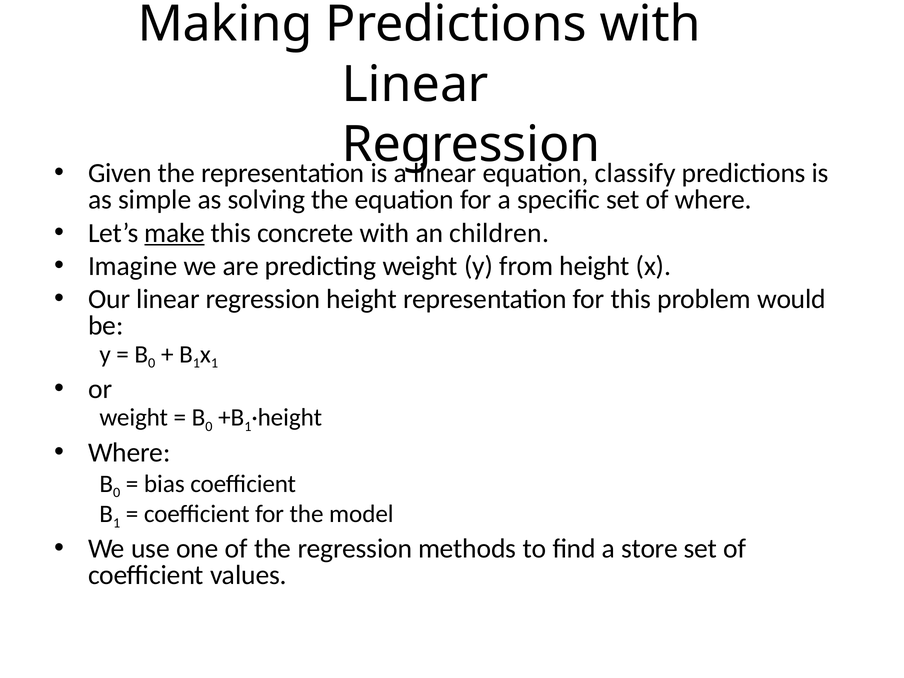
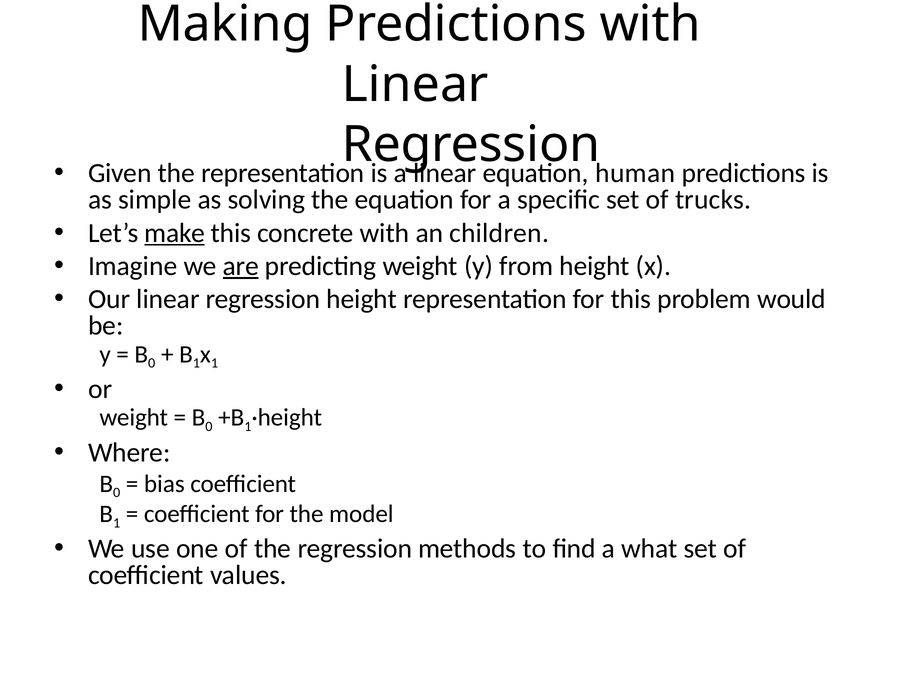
classify: classify -> human
of where: where -> trucks
are underline: none -> present
store: store -> what
